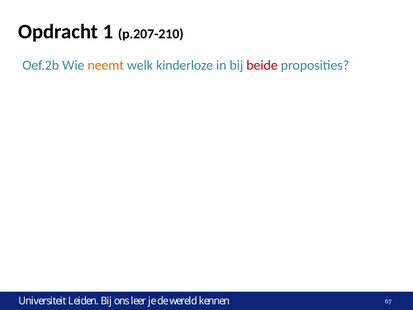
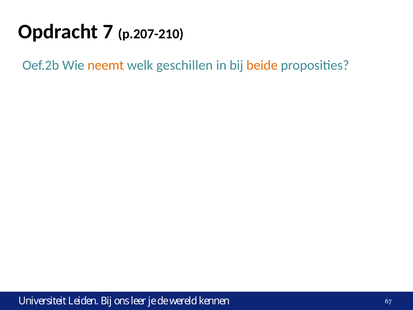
1: 1 -> 7
kinderloze: kinderloze -> geschillen
beide colour: red -> orange
